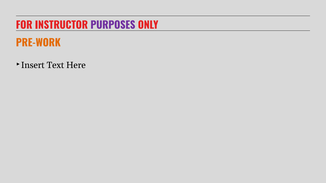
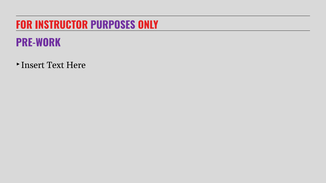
PRE-WORK colour: orange -> purple
